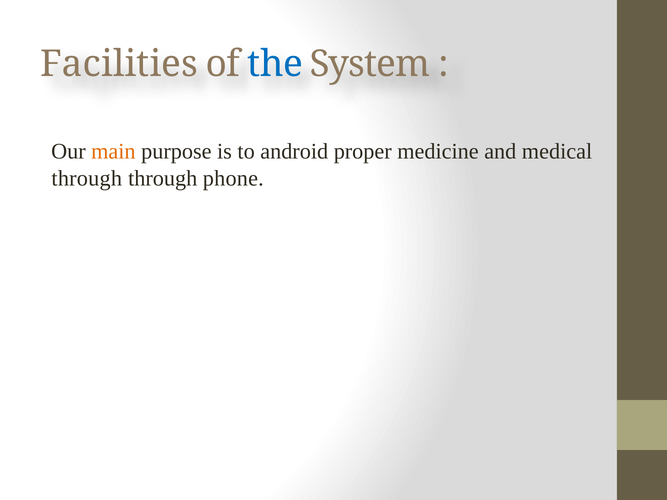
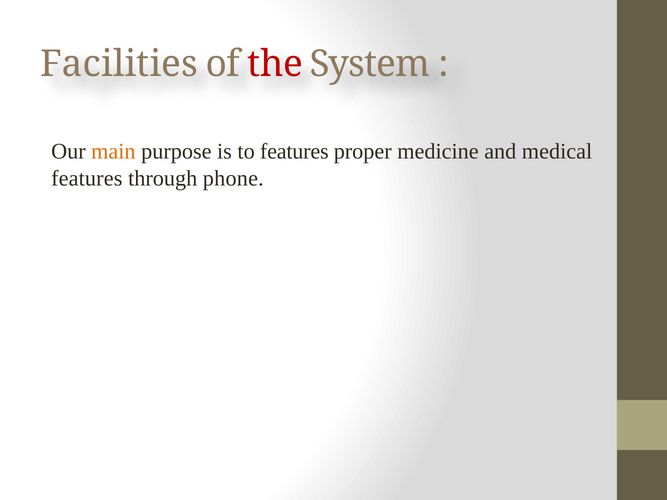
the colour: blue -> red
to android: android -> features
through at (87, 178): through -> features
